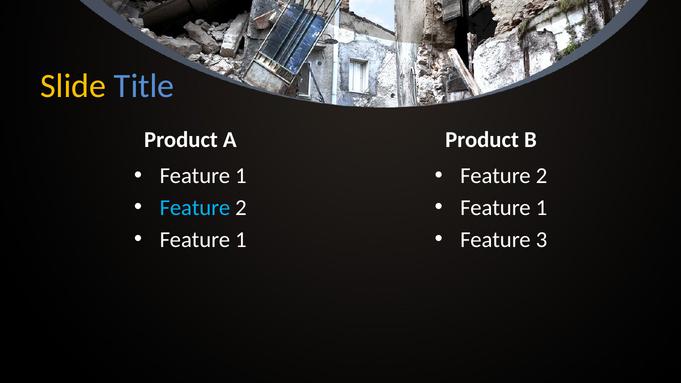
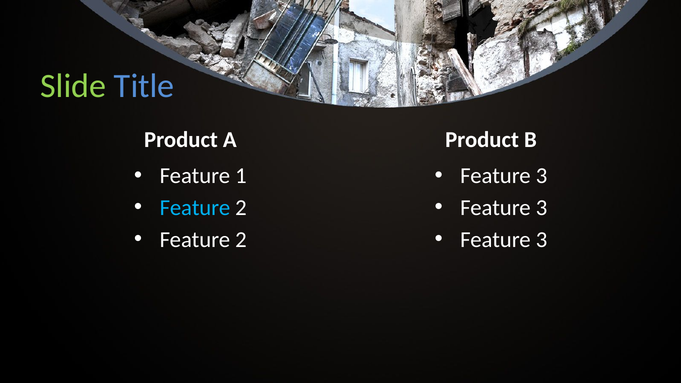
Slide colour: yellow -> light green
2 at (542, 176): 2 -> 3
1 at (542, 208): 1 -> 3
1 at (241, 240): 1 -> 2
